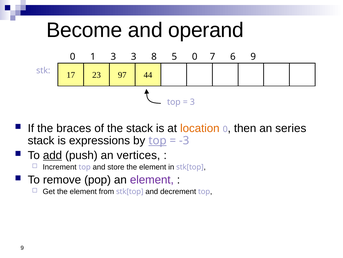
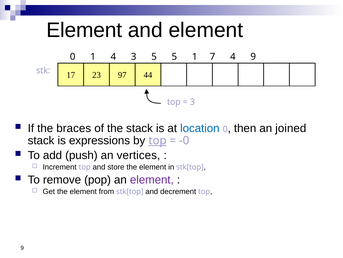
Become at (84, 30): Become -> Element
and operand: operand -> element
1 3: 3 -> 4
3 8: 8 -> 5
5 0: 0 -> 1
7 6: 6 -> 4
location colour: orange -> blue
series: series -> joined
-3: -3 -> -0
add underline: present -> none
